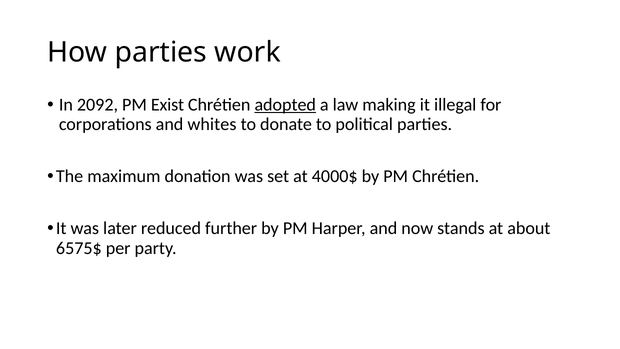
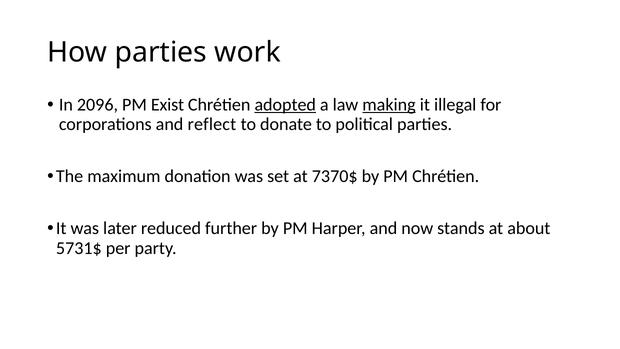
2092: 2092 -> 2096
making underline: none -> present
whites: whites -> reflect
4000$: 4000$ -> 7370$
6575$: 6575$ -> 5731$
